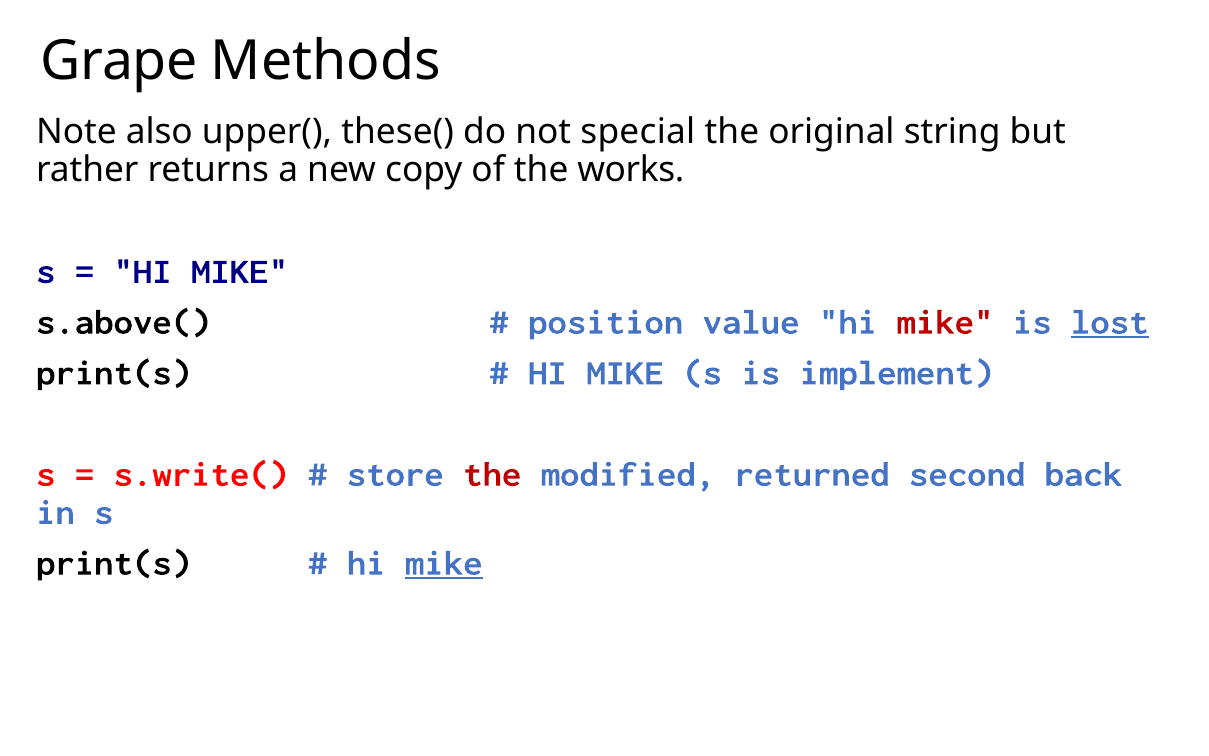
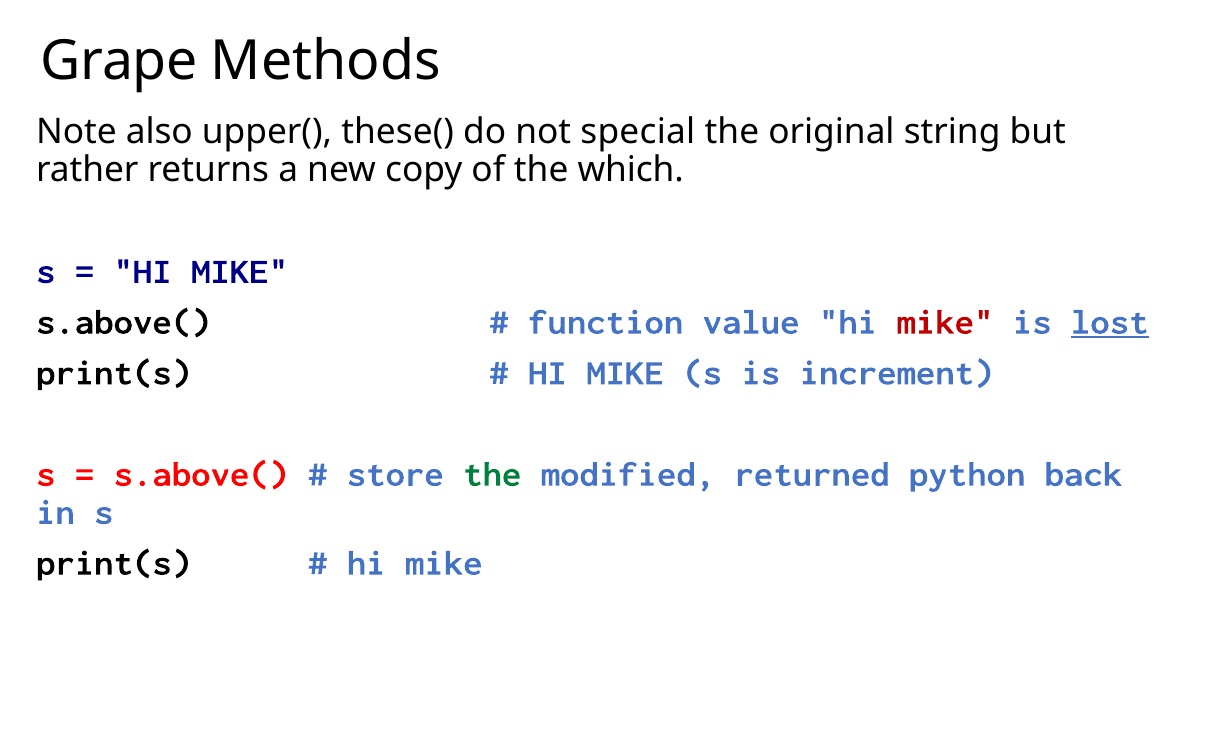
works: works -> which
position: position -> function
implement: implement -> increment
s.write( at (201, 474): s.write( -> s.above(
the at (492, 474) colour: red -> green
second: second -> python
mike at (444, 563) underline: present -> none
